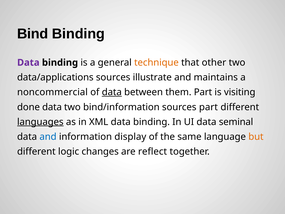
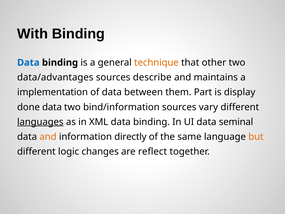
Bind: Bind -> With
Data at (28, 63) colour: purple -> blue
data/applications: data/applications -> data/advantages
illustrate: illustrate -> describe
noncommercial: noncommercial -> implementation
data at (112, 92) underline: present -> none
visiting: visiting -> display
sources part: part -> vary
and at (48, 137) colour: blue -> orange
display: display -> directly
